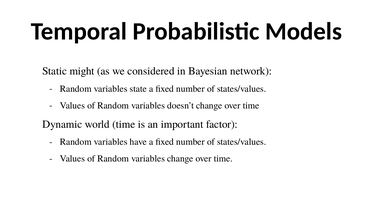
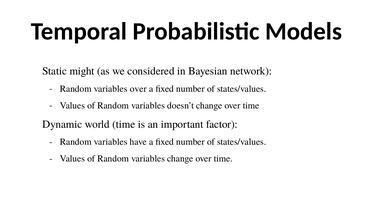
variables state: state -> over
